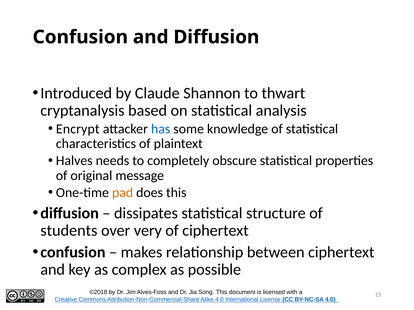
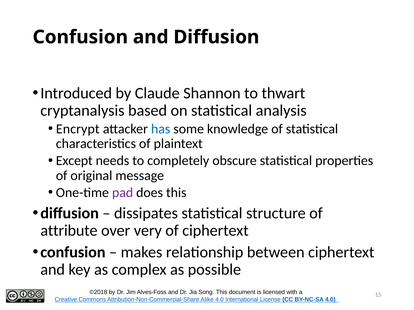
Halves: Halves -> Except
pad colour: orange -> purple
students: students -> attribute
